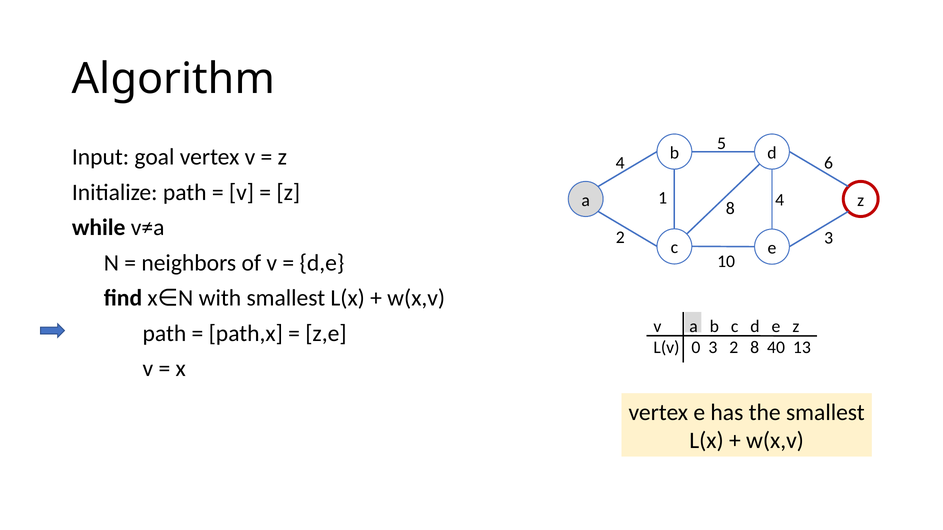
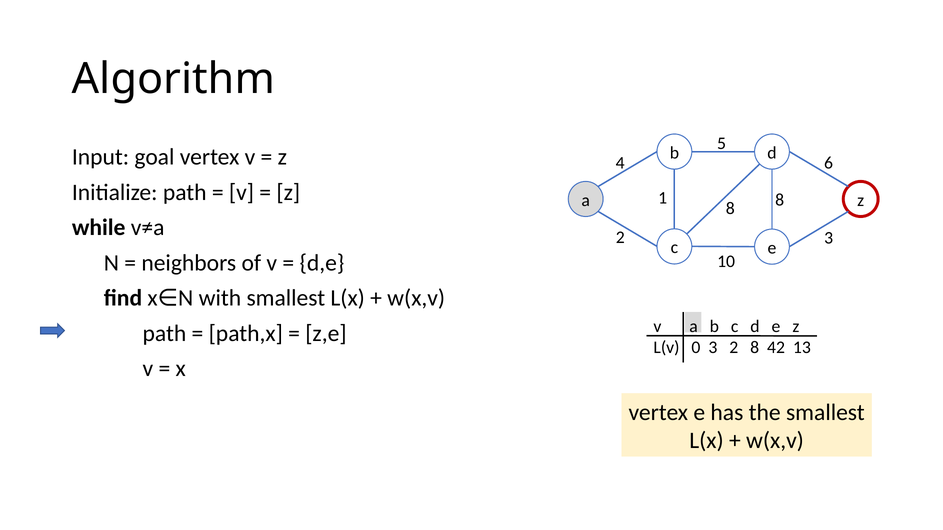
8 4: 4 -> 8
40: 40 -> 42
